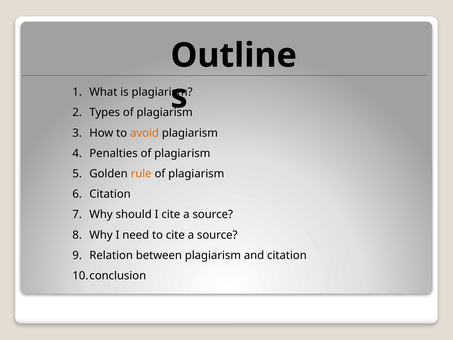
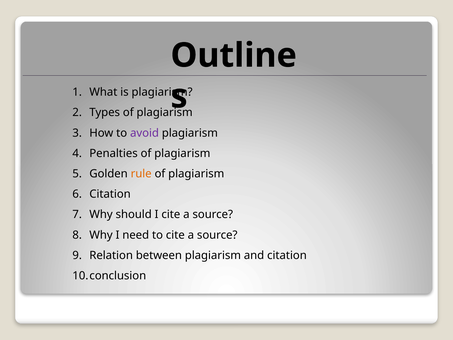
avoid colour: orange -> purple
